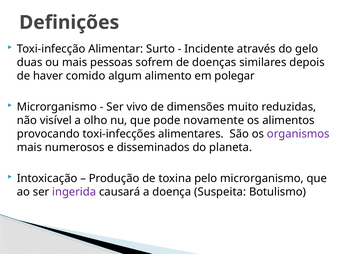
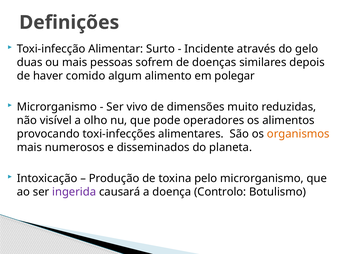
novamente: novamente -> operadores
organismos colour: purple -> orange
Suspeita: Suspeita -> Controlo
